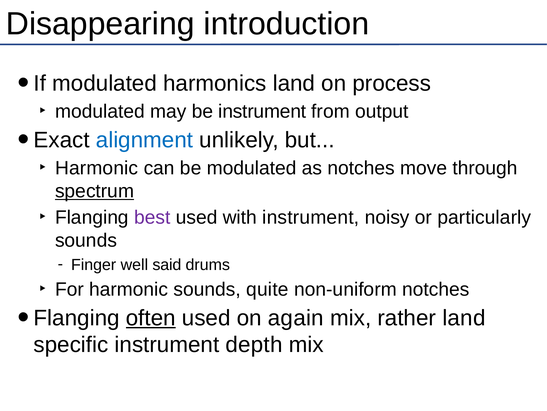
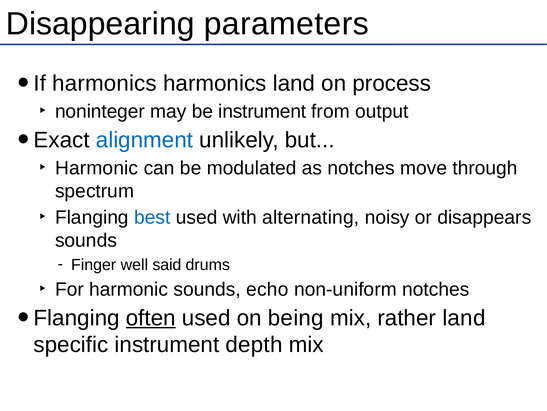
introduction: introduction -> parameters
If modulated: modulated -> harmonics
modulated at (100, 111): modulated -> noninteger
spectrum underline: present -> none
best colour: purple -> blue
with instrument: instrument -> alternating
particularly: particularly -> disappears
quite: quite -> echo
again: again -> being
